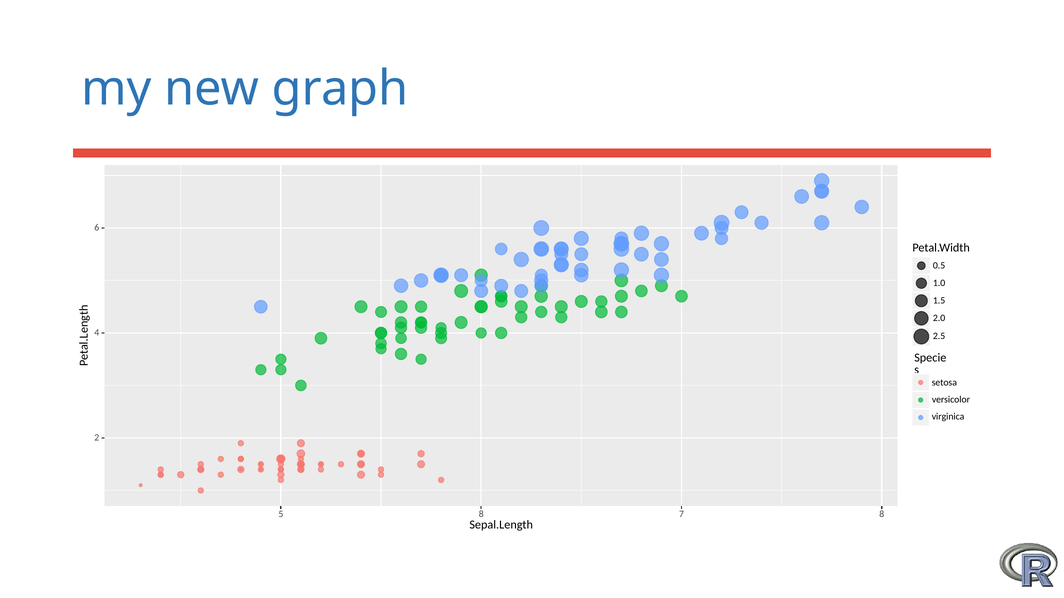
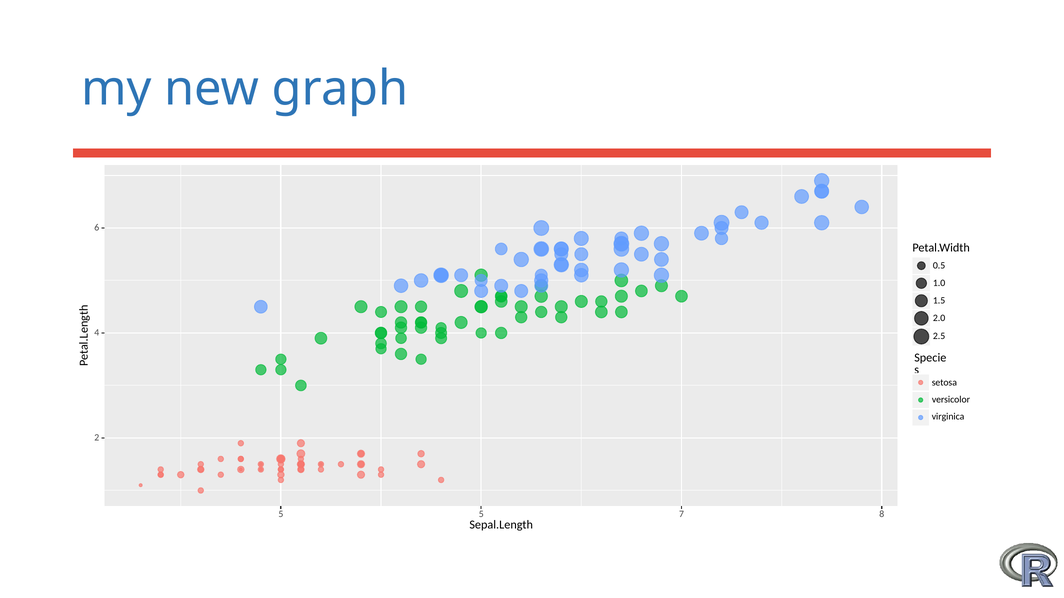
5 8: 8 -> 5
